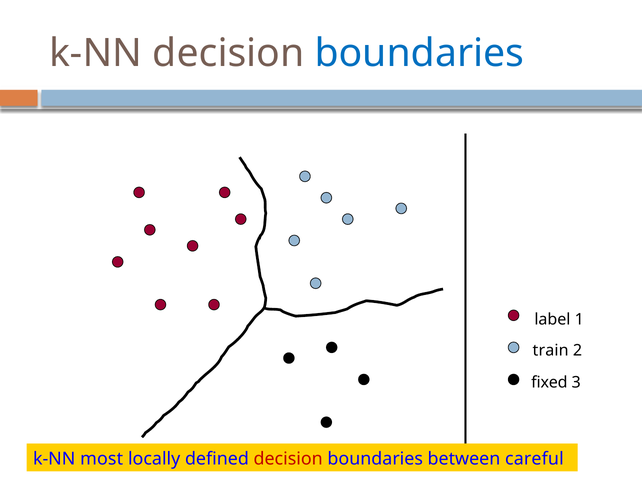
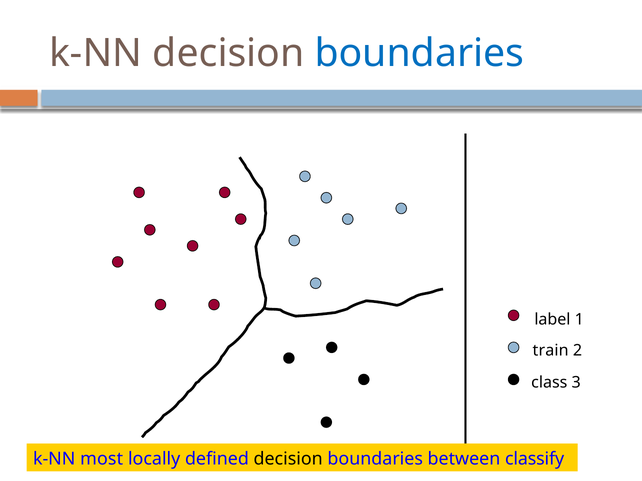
fixed: fixed -> class
decision at (288, 459) colour: red -> black
careful: careful -> classify
